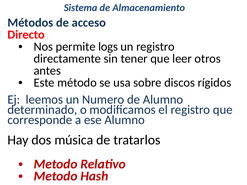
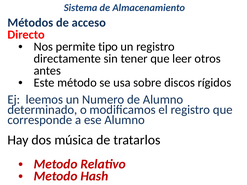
logs: logs -> tipo
